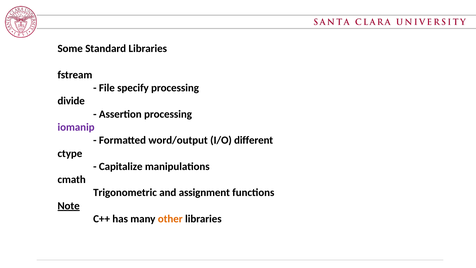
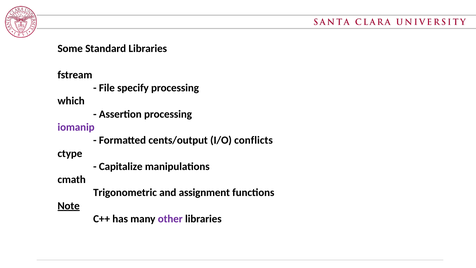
divide: divide -> which
word/output: word/output -> cents/output
different: different -> conflicts
other colour: orange -> purple
